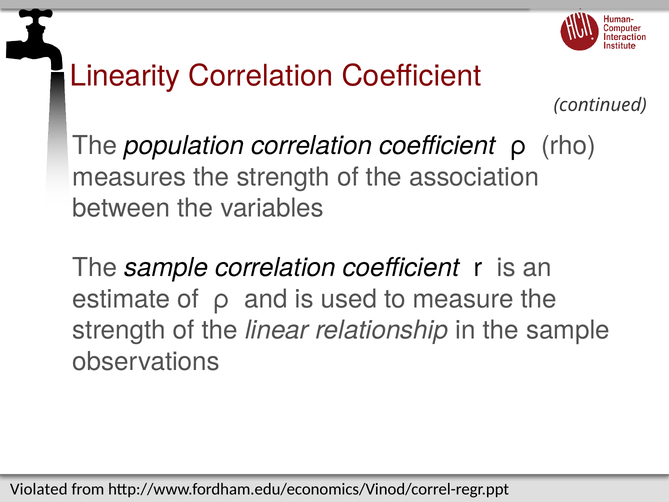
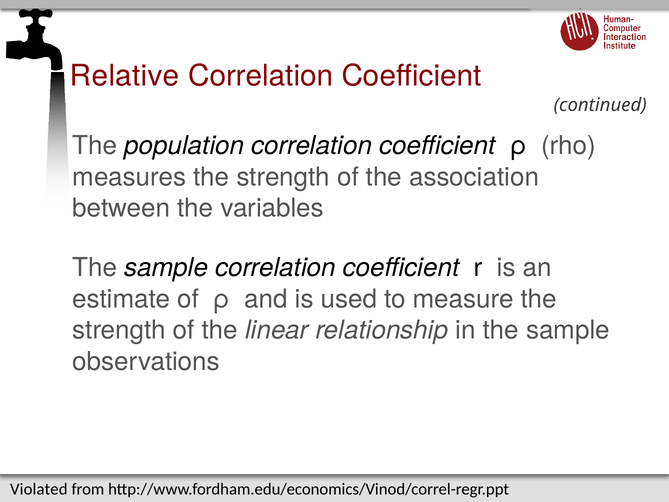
Linearity: Linearity -> Relative
